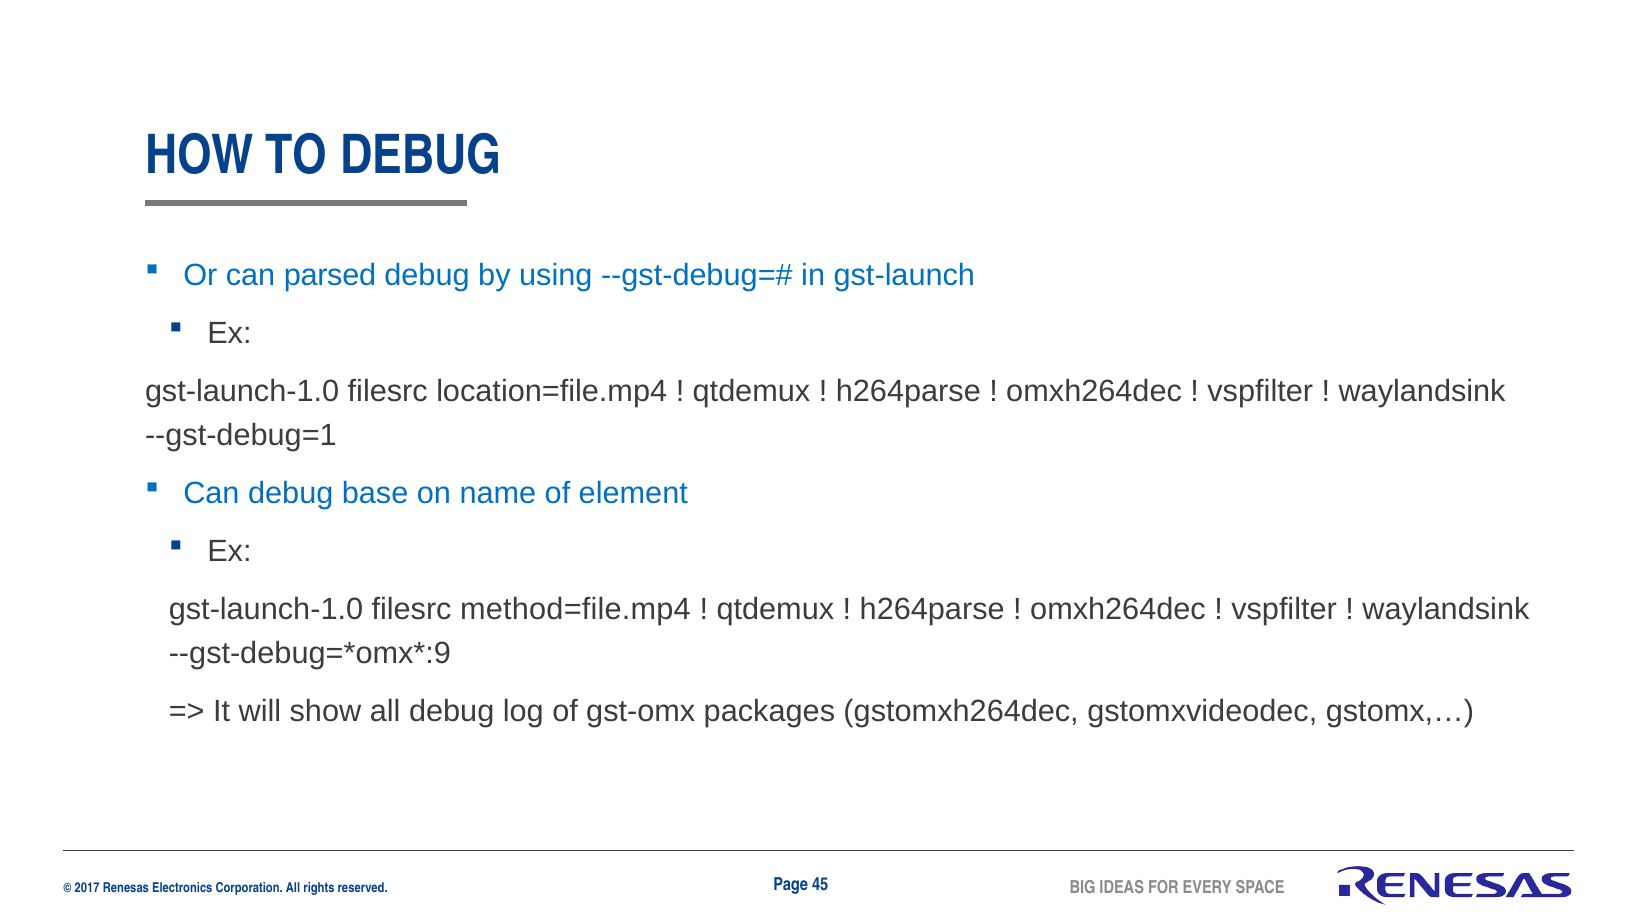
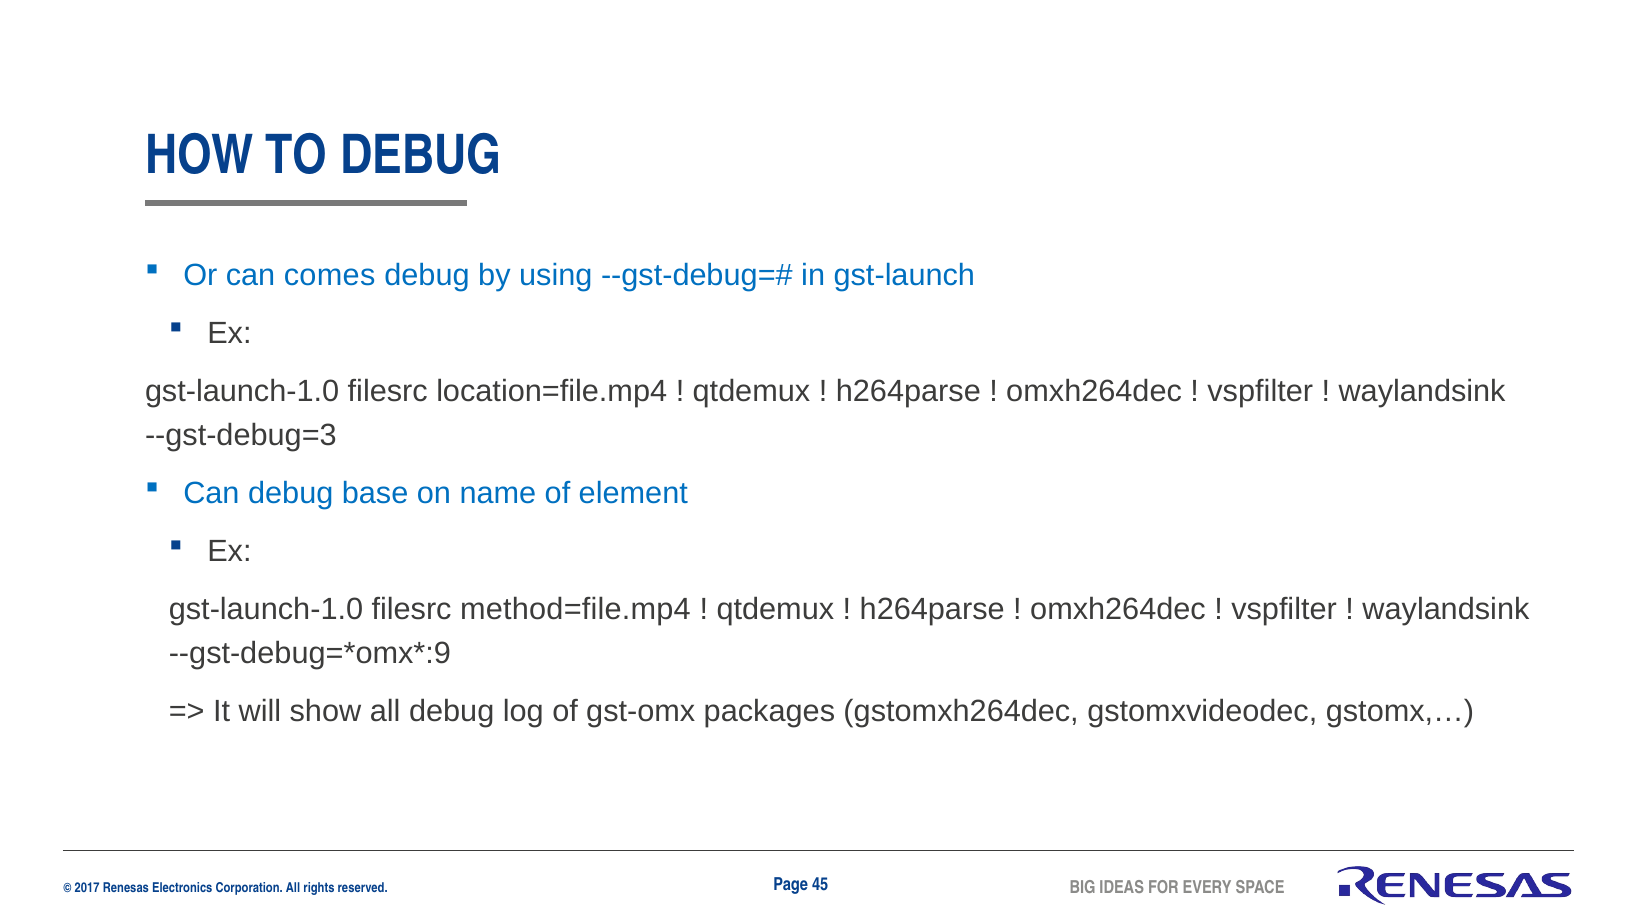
parsed: parsed -> comes
--gst-debug=1: --gst-debug=1 -> --gst-debug=3
